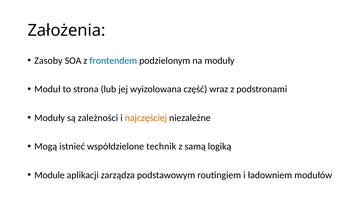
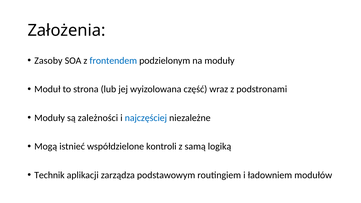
najczęściej colour: orange -> blue
technik: technik -> kontroli
Module: Module -> Technik
